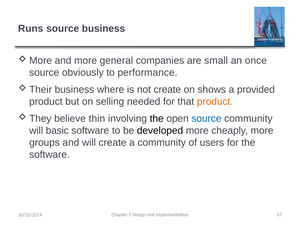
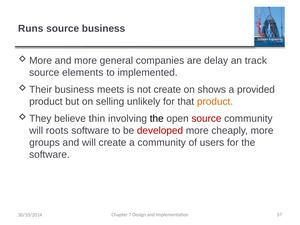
small: small -> delay
once: once -> track
obviously: obviously -> elements
performance: performance -> implemented
where: where -> meets
needed: needed -> unlikely
source at (206, 119) colour: blue -> red
basic: basic -> roots
developed colour: black -> red
